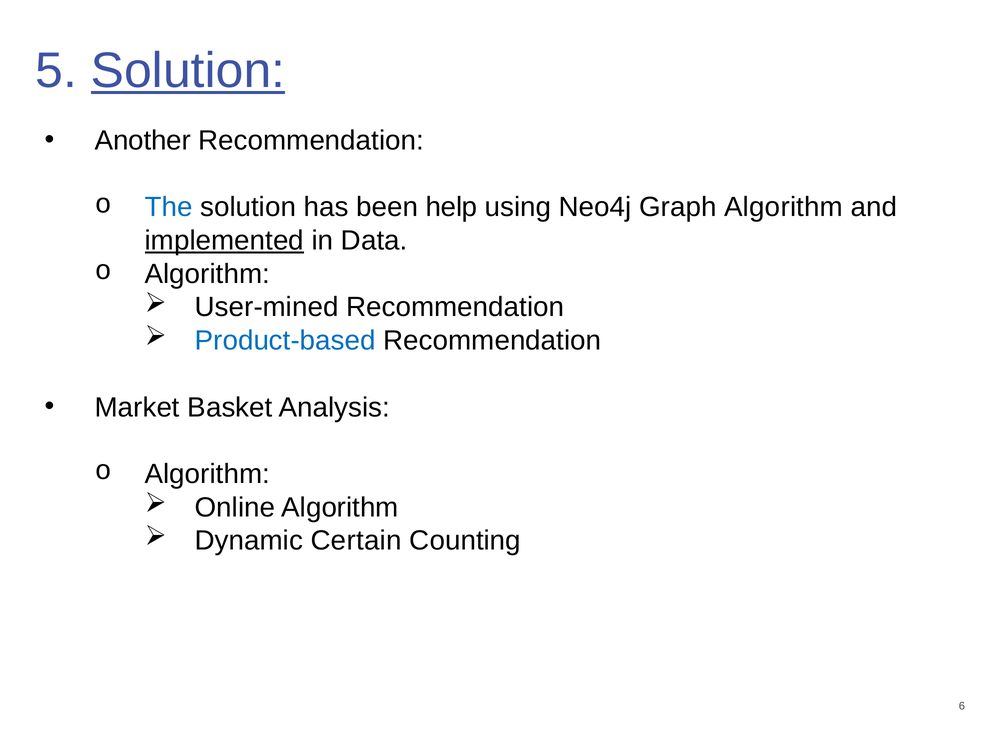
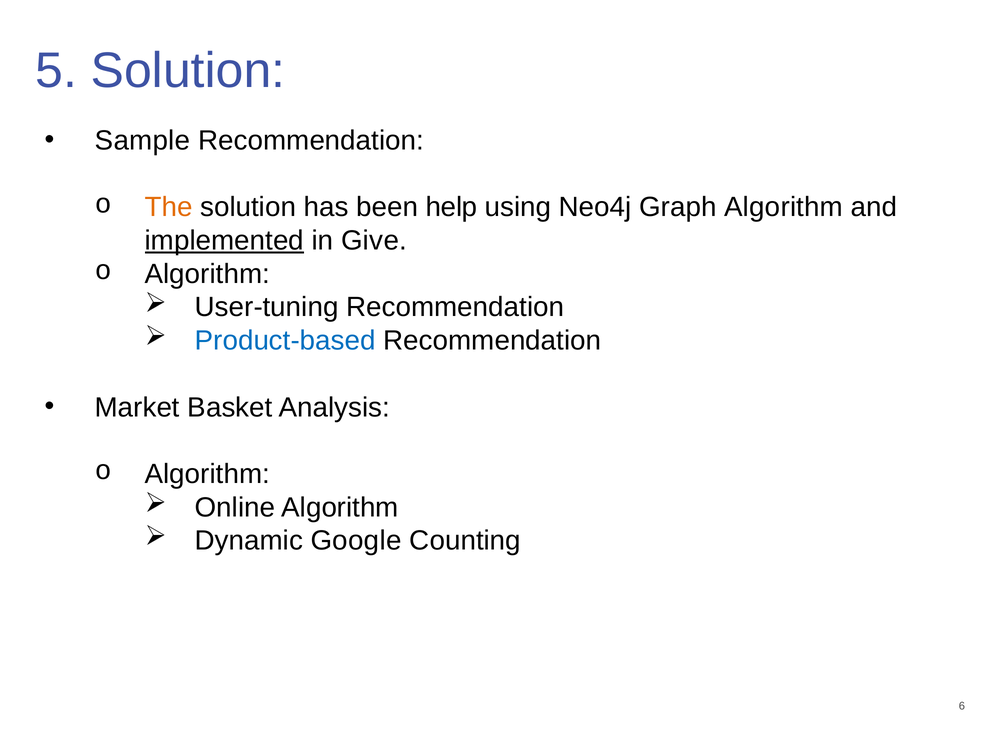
Solution at (188, 71) underline: present -> none
Another: Another -> Sample
The colour: blue -> orange
Data: Data -> Give
User-mined: User-mined -> User-tuning
Certain: Certain -> Google
